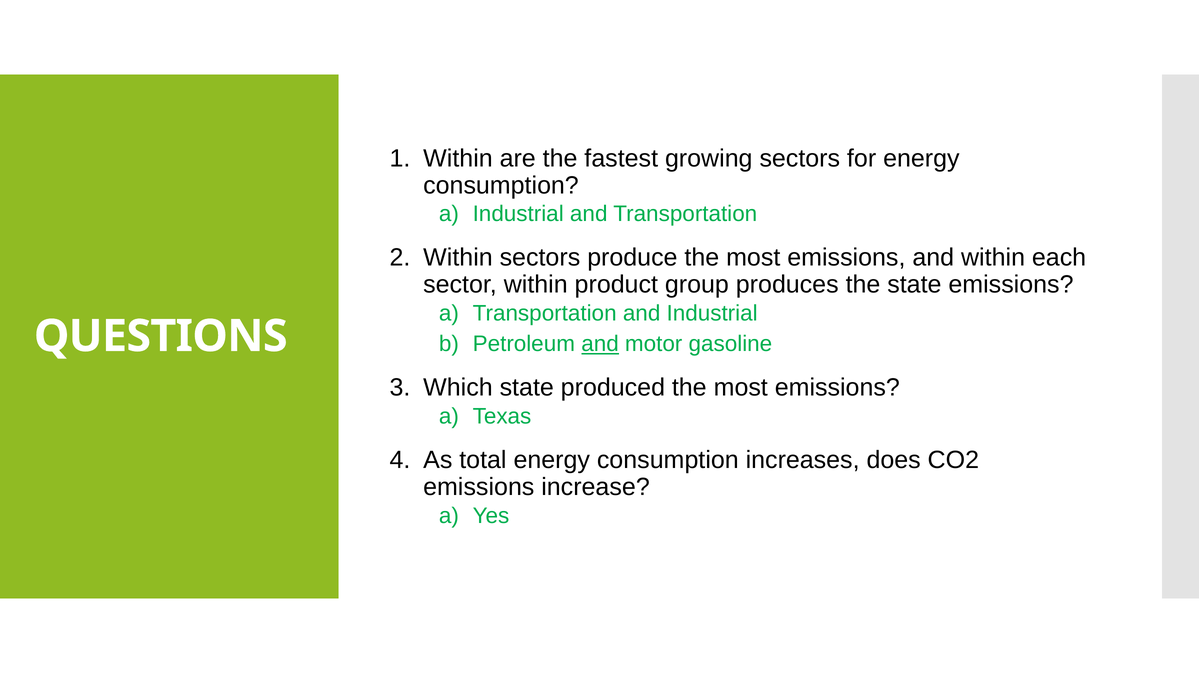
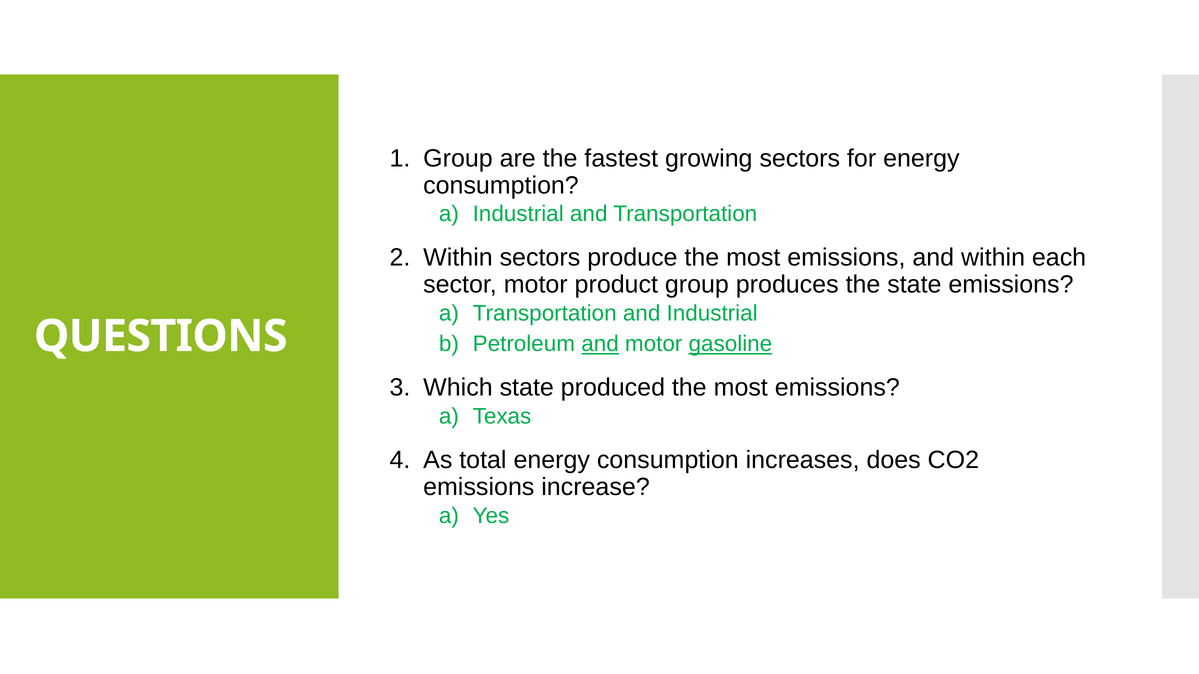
Within at (458, 158): Within -> Group
sector within: within -> motor
gasoline underline: none -> present
